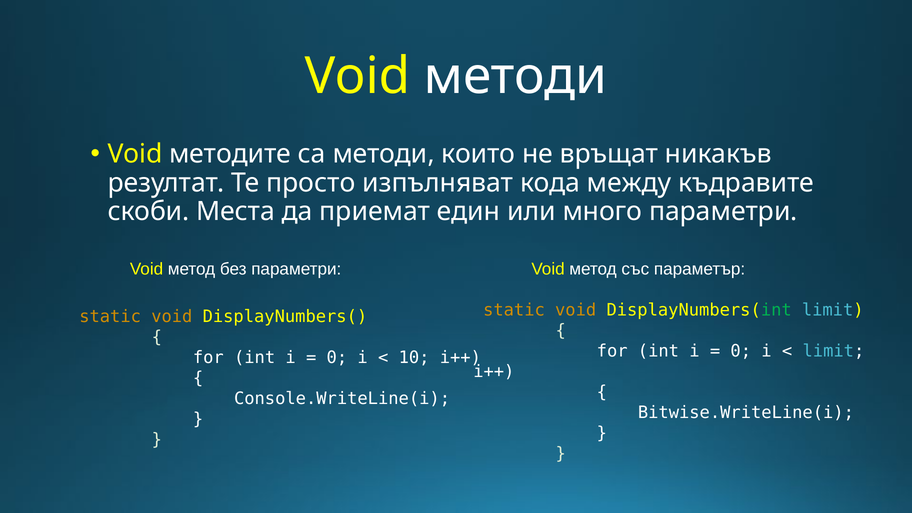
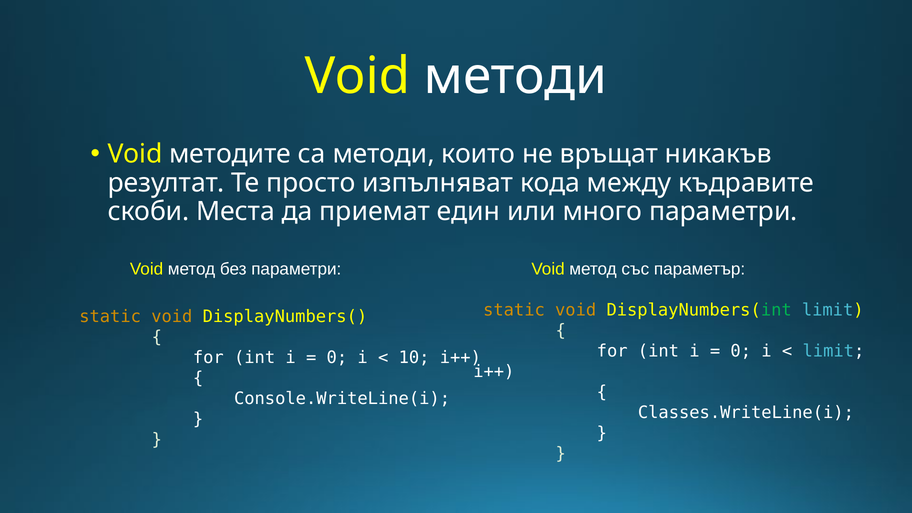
Bitwise.WriteLine(i: Bitwise.WriteLine(i -> Classes.WriteLine(i
